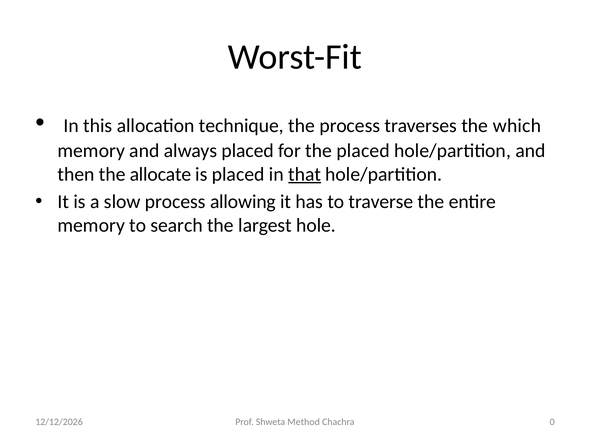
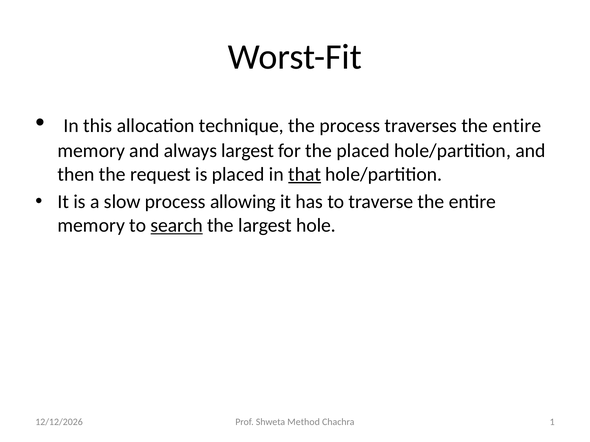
traverses the which: which -> entire
always placed: placed -> largest
allocate: allocate -> request
search underline: none -> present
0: 0 -> 1
